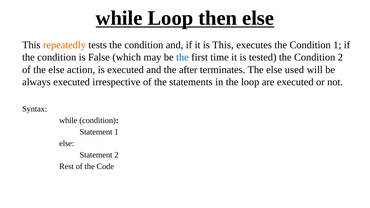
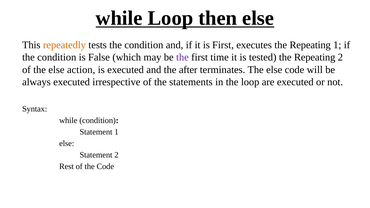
is This: This -> First
executes the Condition: Condition -> Repeating
the at (182, 57) colour: blue -> purple
tested the Condition: Condition -> Repeating
else used: used -> code
